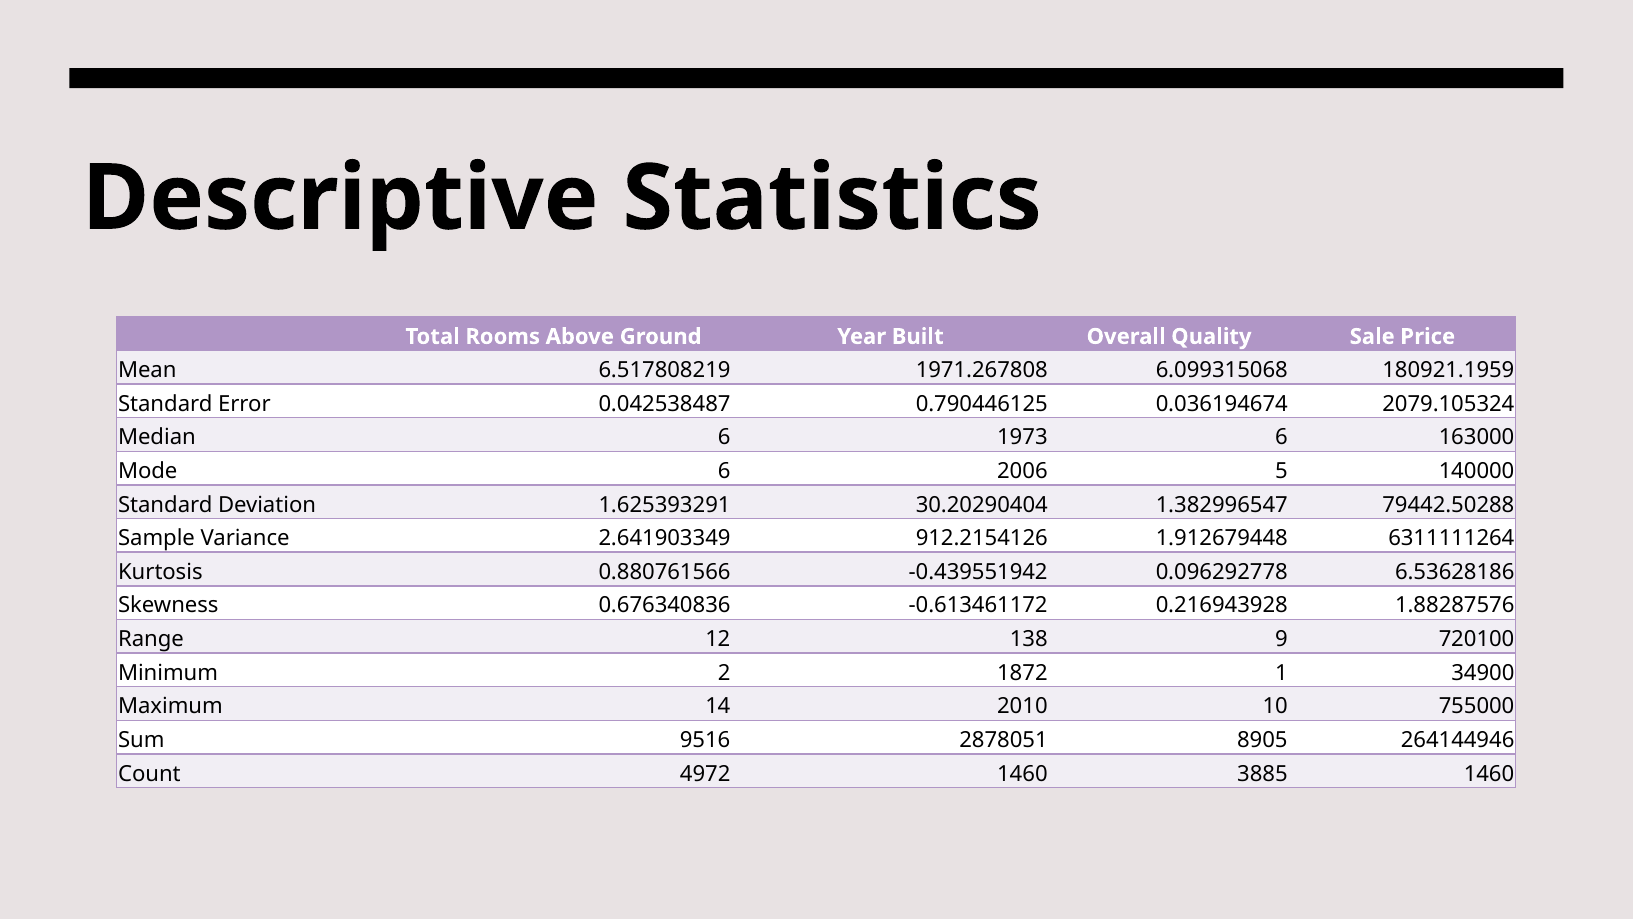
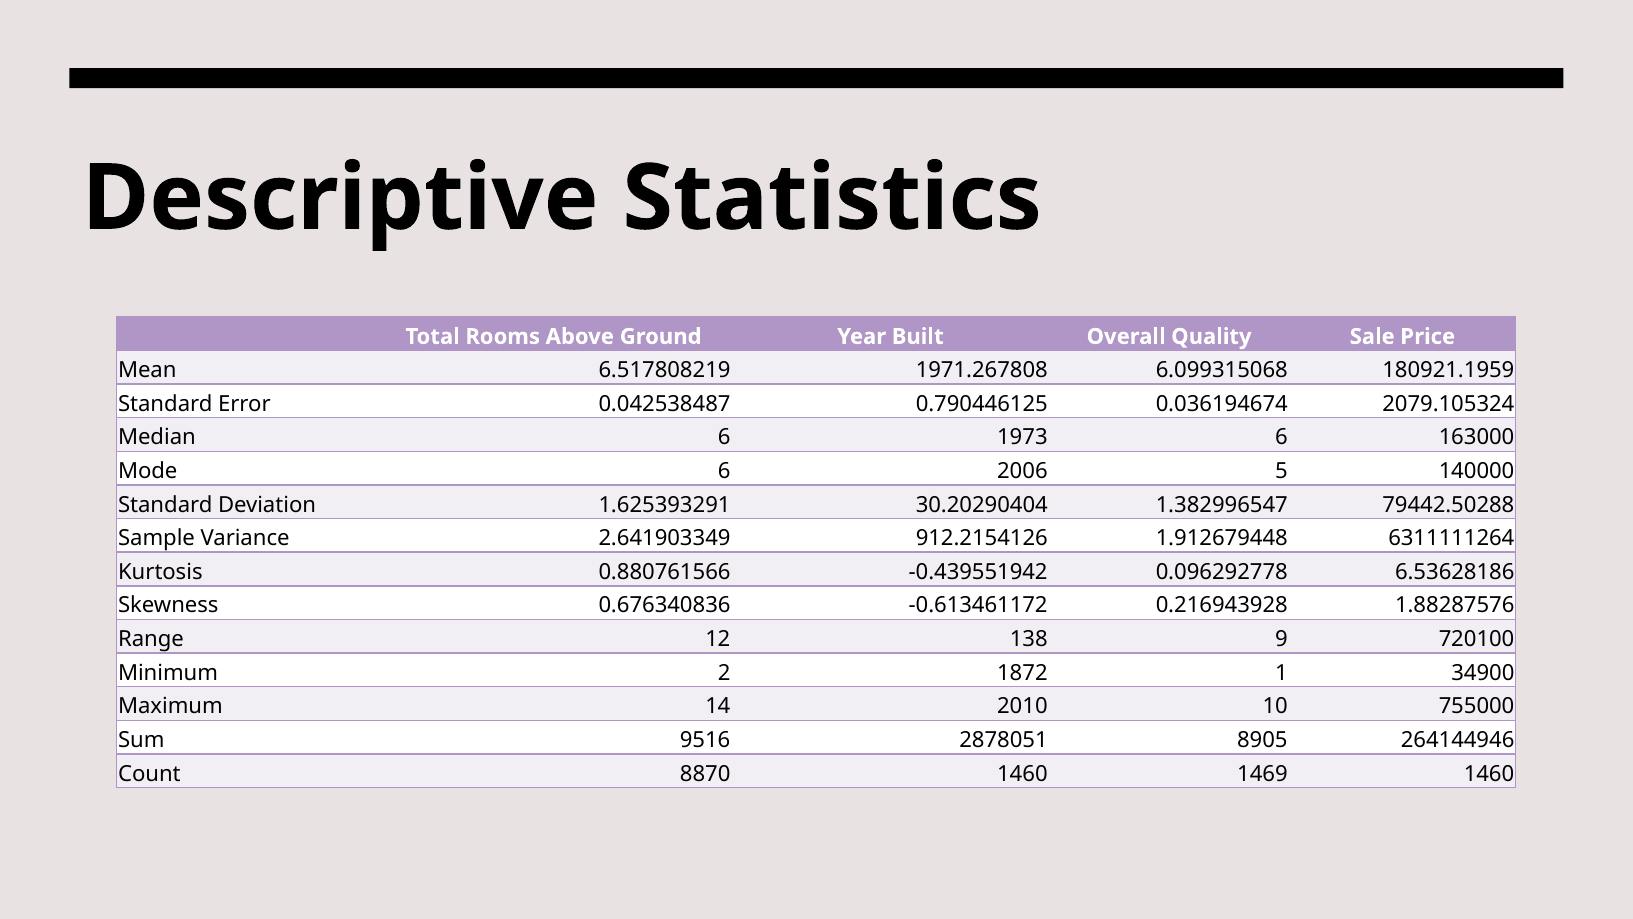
4972: 4972 -> 8870
3885: 3885 -> 1469
